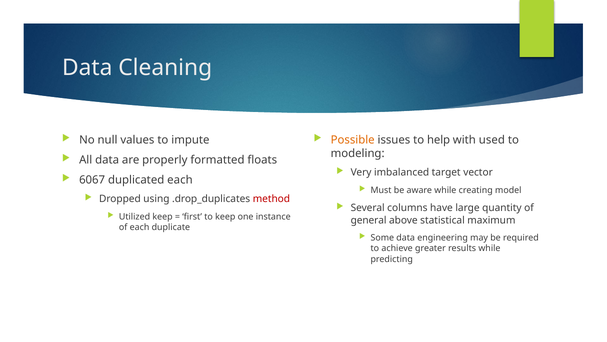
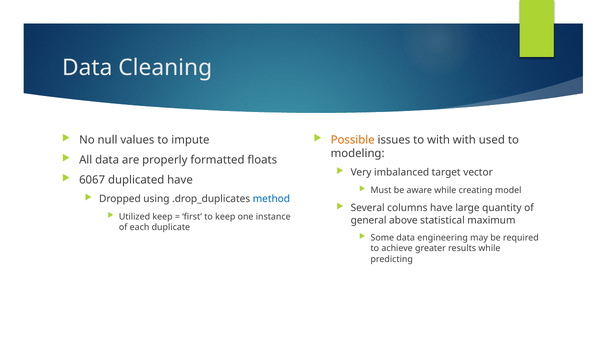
to help: help -> with
duplicated each: each -> have
method colour: red -> blue
